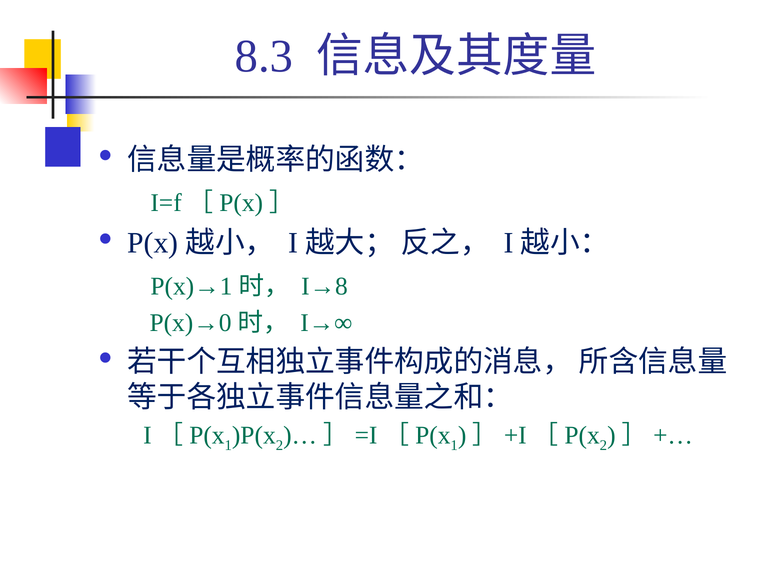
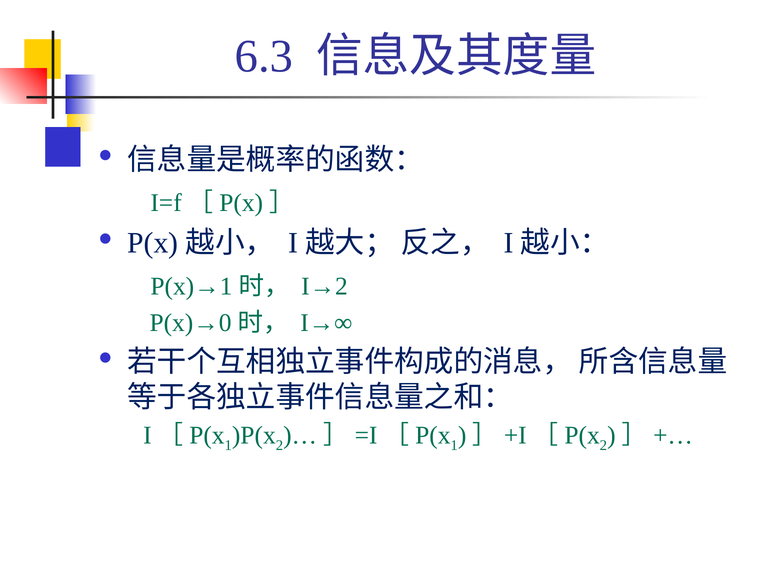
8.3: 8.3 -> 6.3
I→8: I→8 -> I→2
